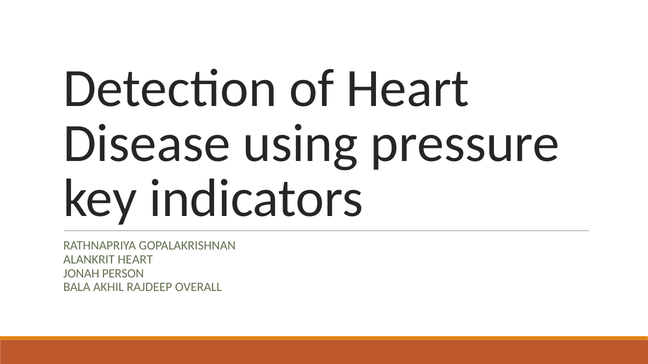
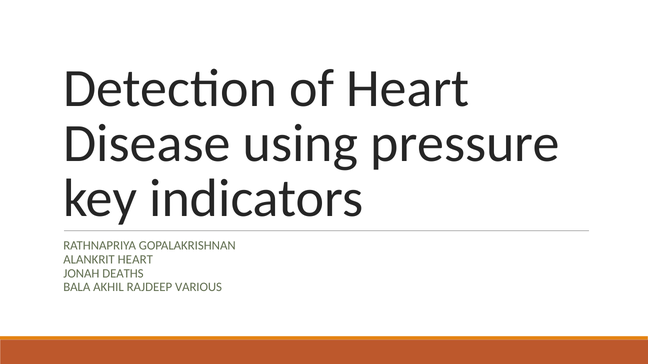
PERSON: PERSON -> DEATHS
OVERALL: OVERALL -> VARIOUS
